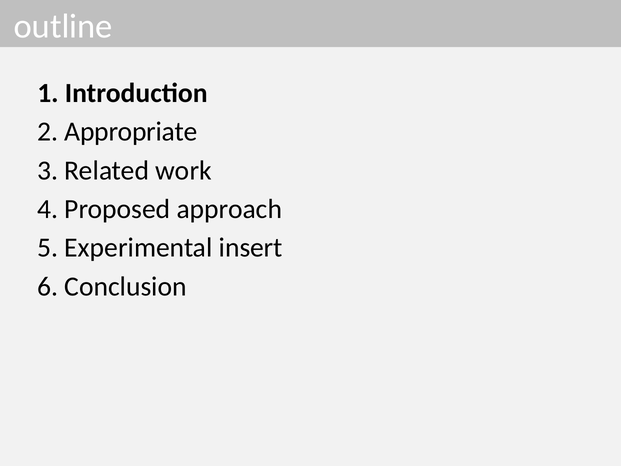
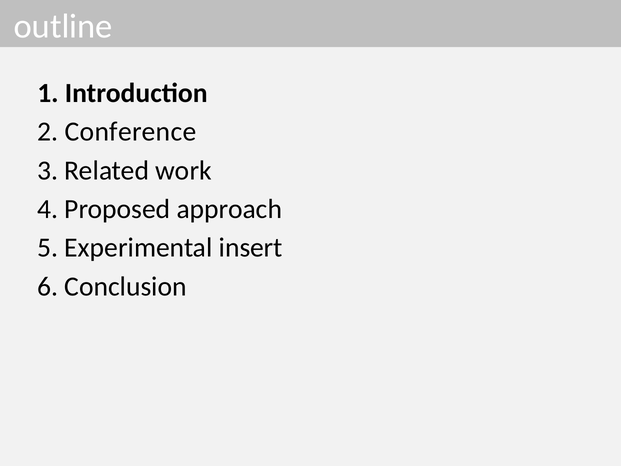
Appropriate: Appropriate -> Conference
